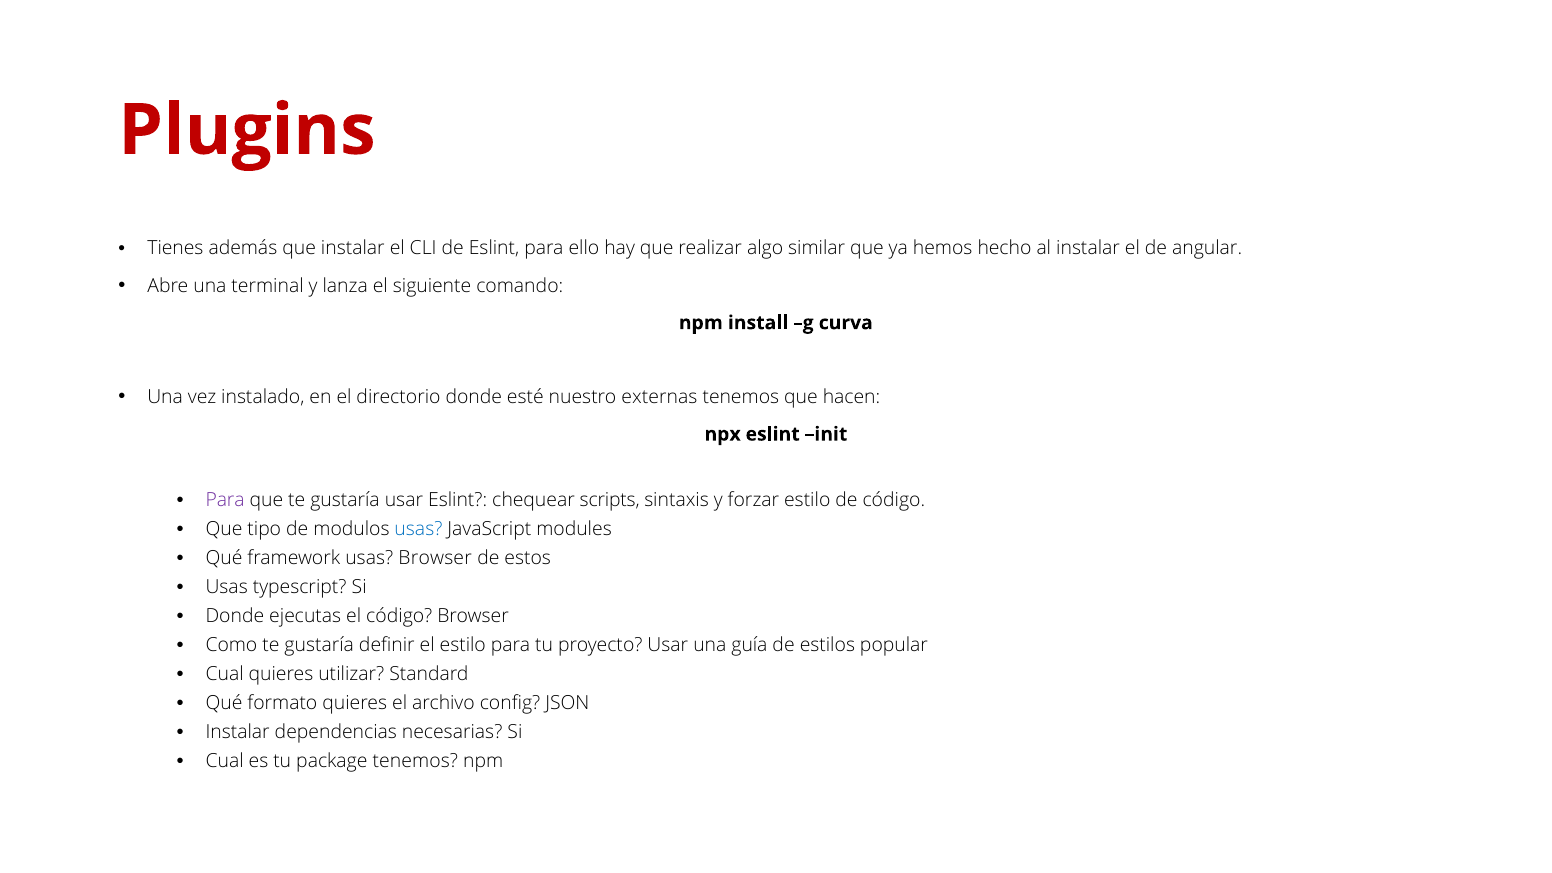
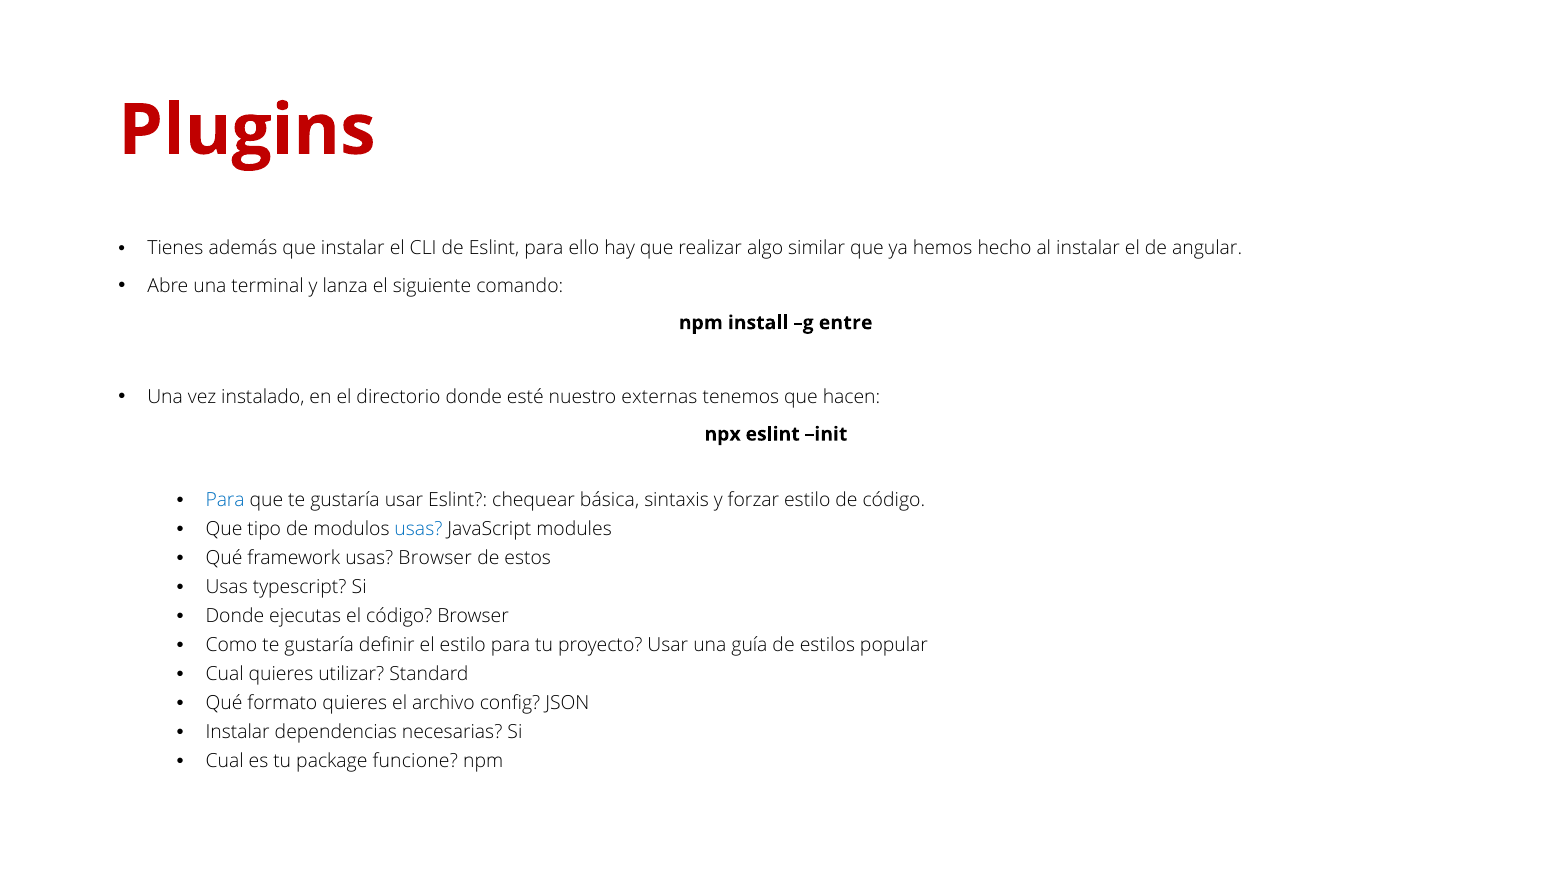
curva: curva -> entre
Para at (225, 500) colour: purple -> blue
scripts: scripts -> básica
package tenemos: tenemos -> funcione
